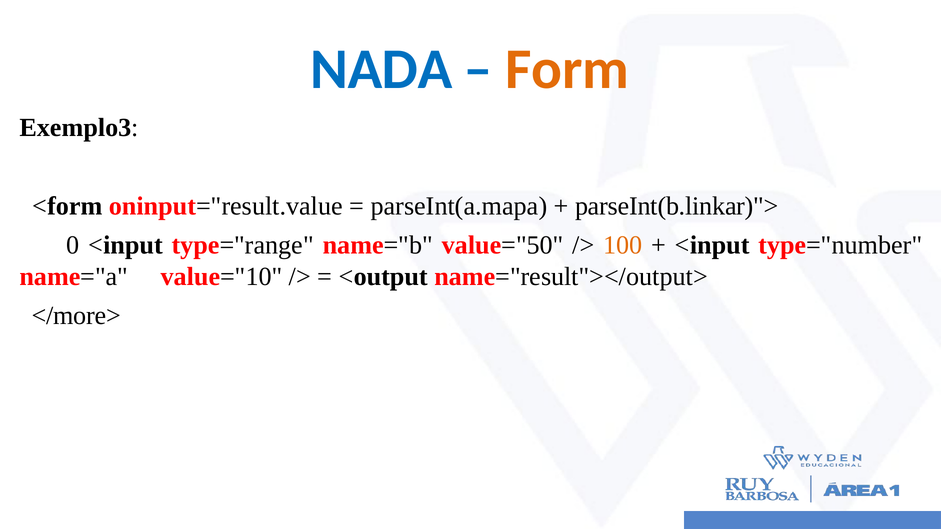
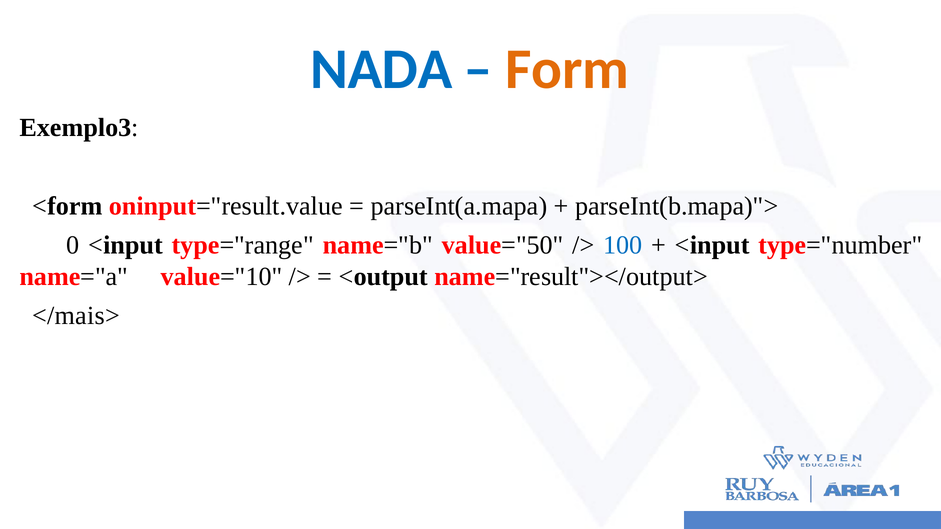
parseInt(b.linkar)">: parseInt(b.linkar)"> -> parseInt(b.mapa)">
100 colour: orange -> blue
</more>: </more> -> </mais>
